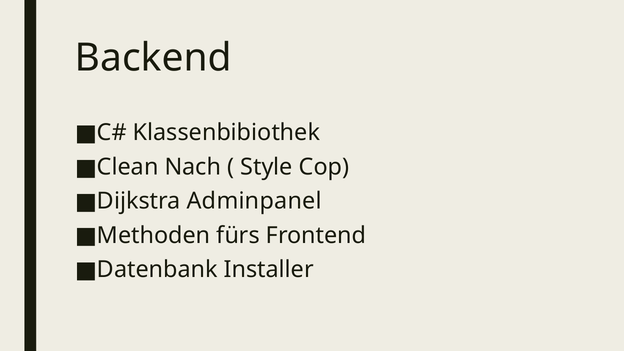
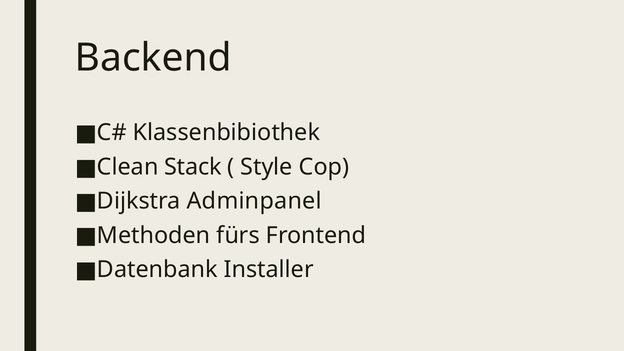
Nach: Nach -> Stack
